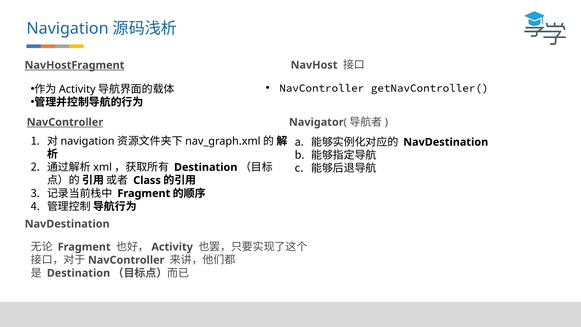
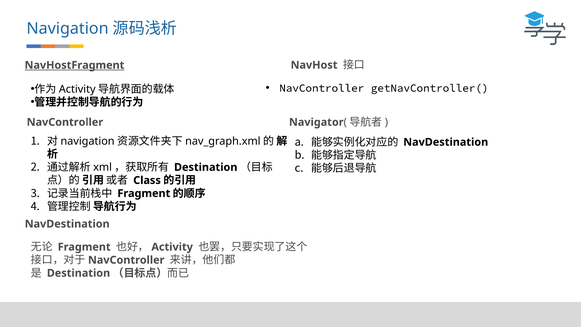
NavController at (65, 122) underline: present -> none
